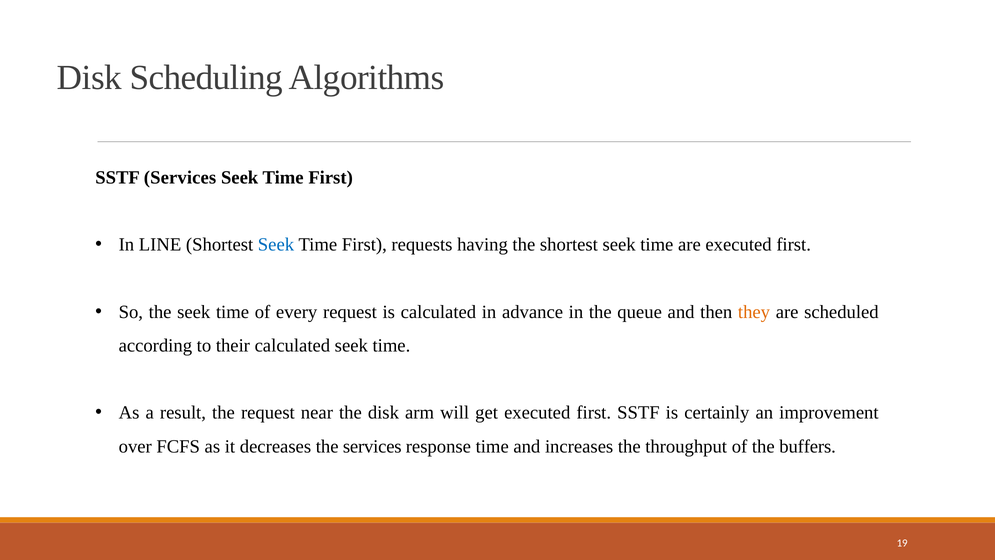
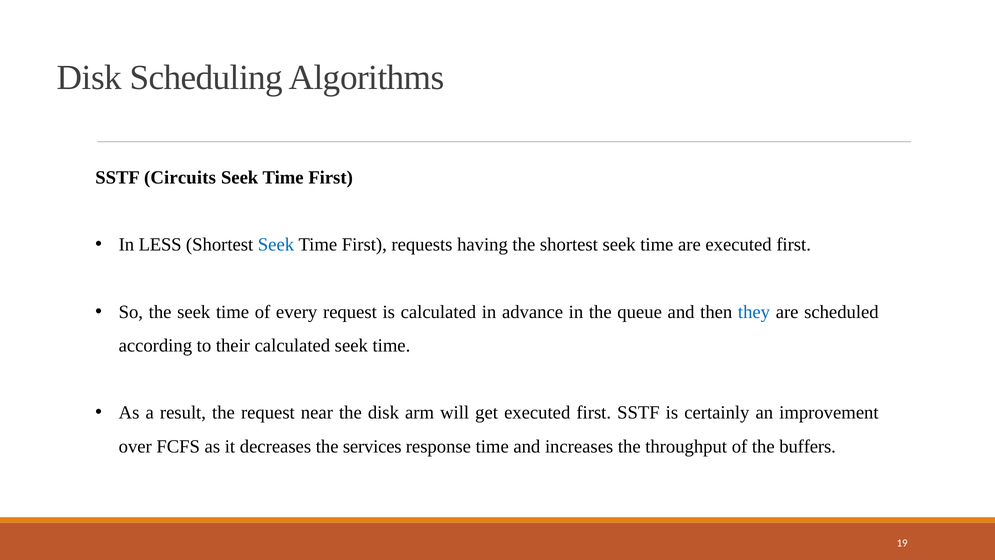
SSTF Services: Services -> Circuits
LINE: LINE -> LESS
they colour: orange -> blue
